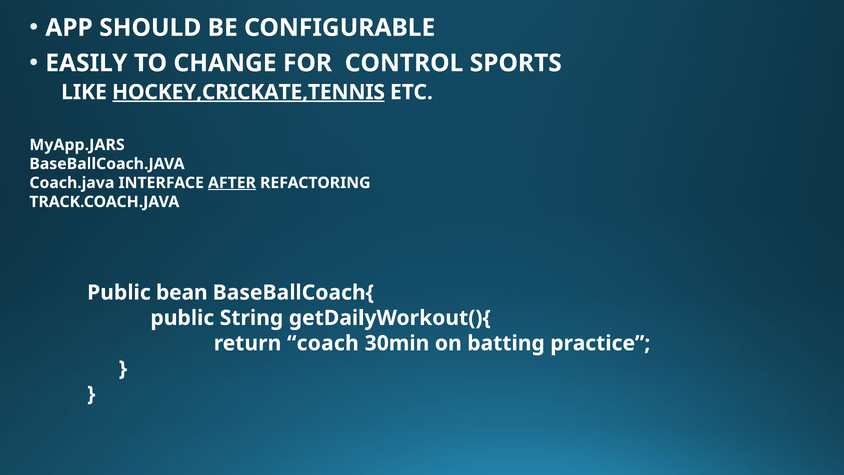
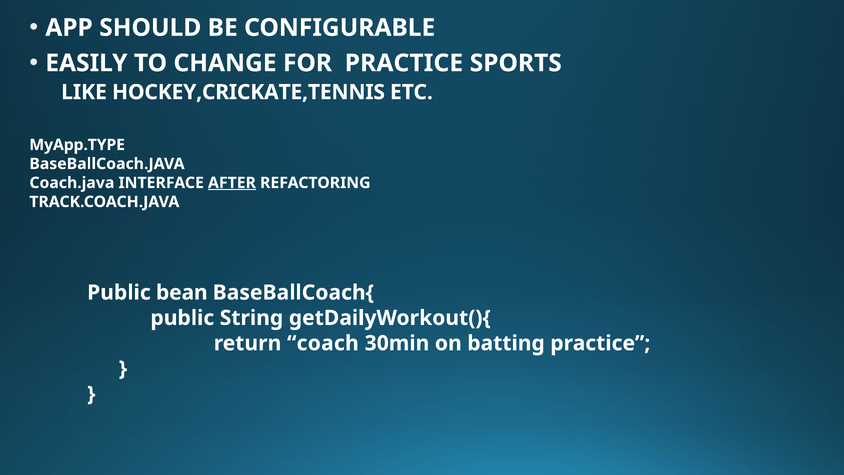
FOR CONTROL: CONTROL -> PRACTICE
HOCKEY,CRICKATE,TENNIS underline: present -> none
MyApp.JARS: MyApp.JARS -> MyApp.TYPE
